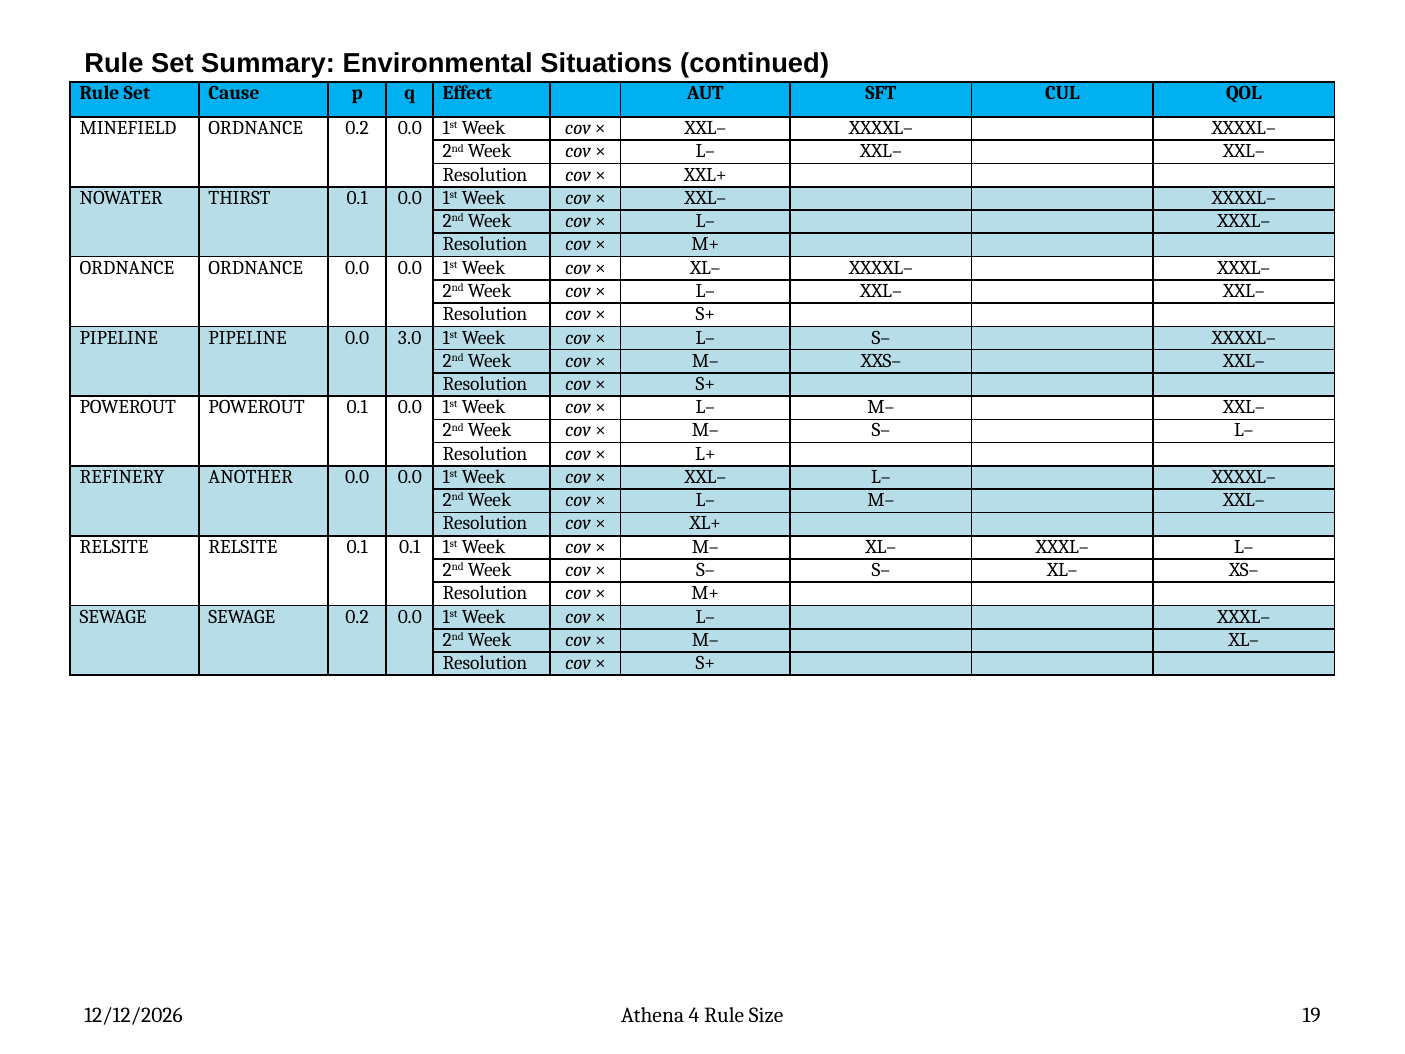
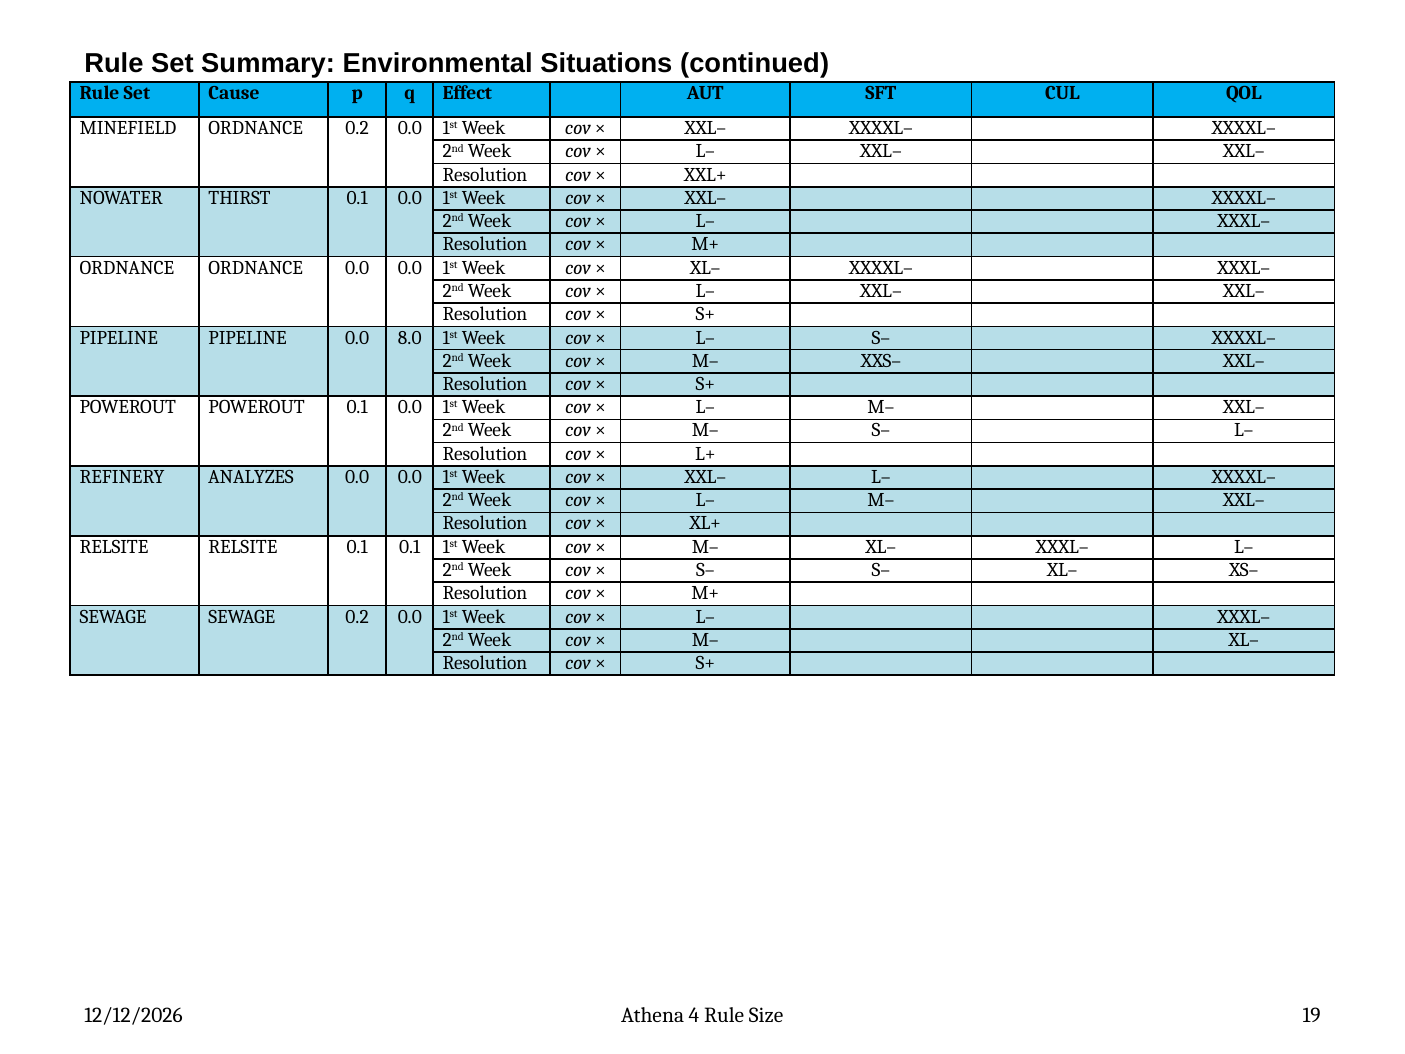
3.0: 3.0 -> 8.0
ANOTHER: ANOTHER -> ANALYZES
